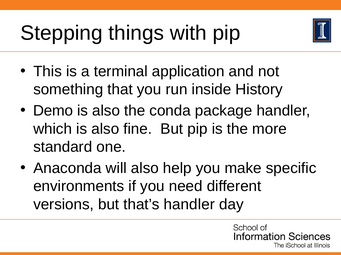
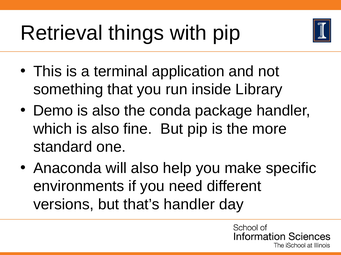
Stepping: Stepping -> Retrieval
History: History -> Library
